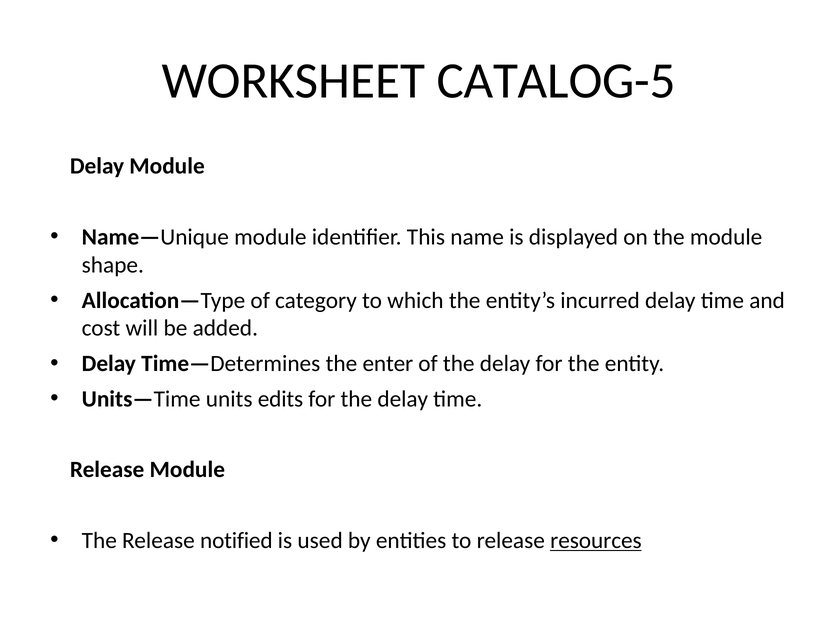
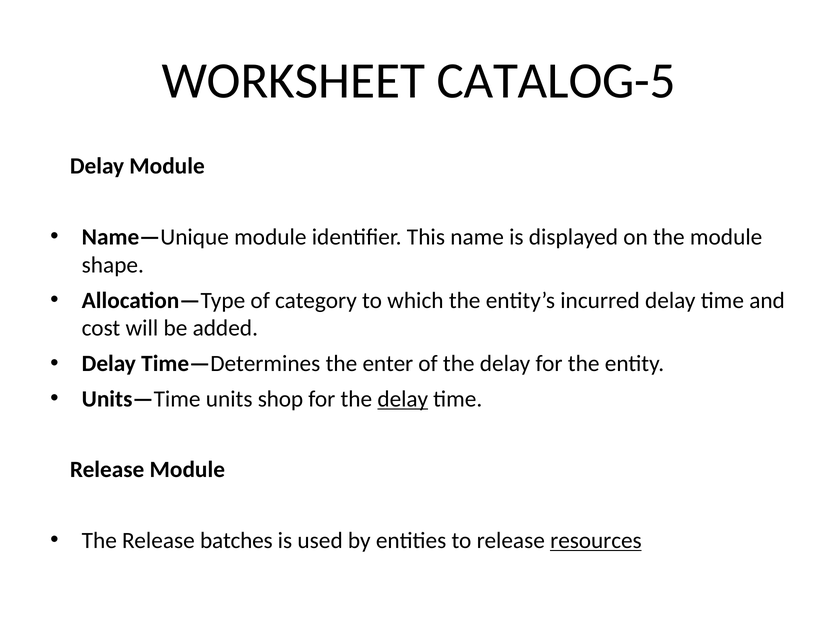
edits: edits -> shop
delay at (403, 399) underline: none -> present
notified: notified -> batches
